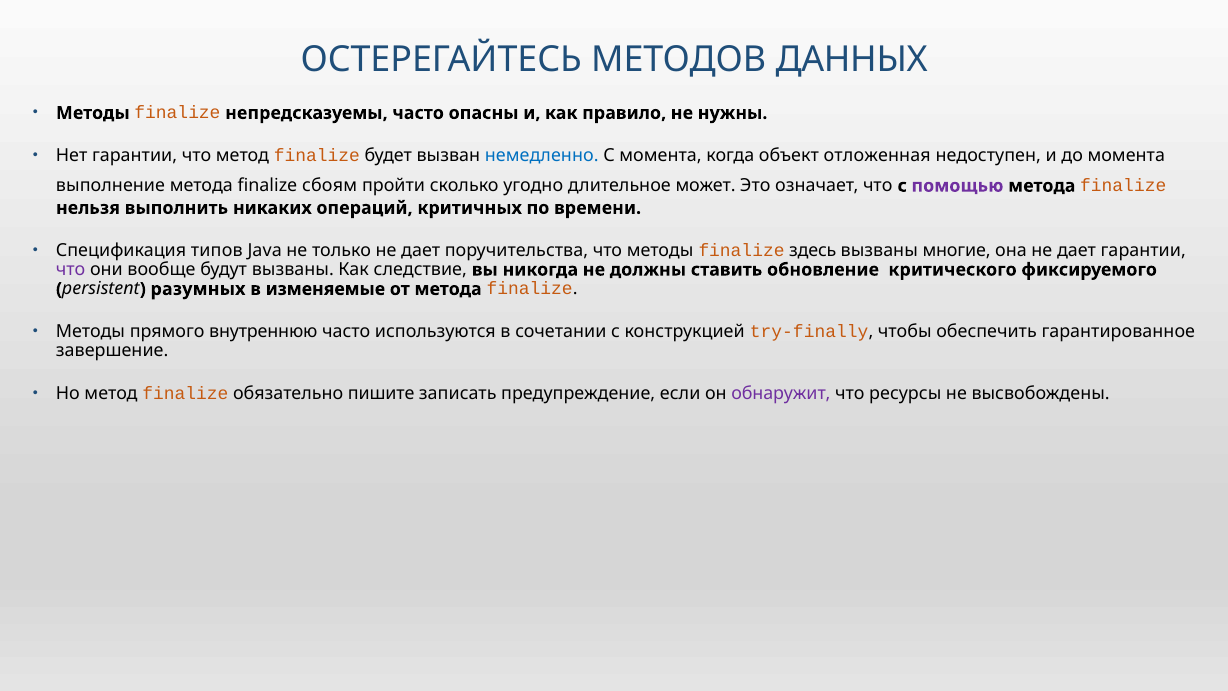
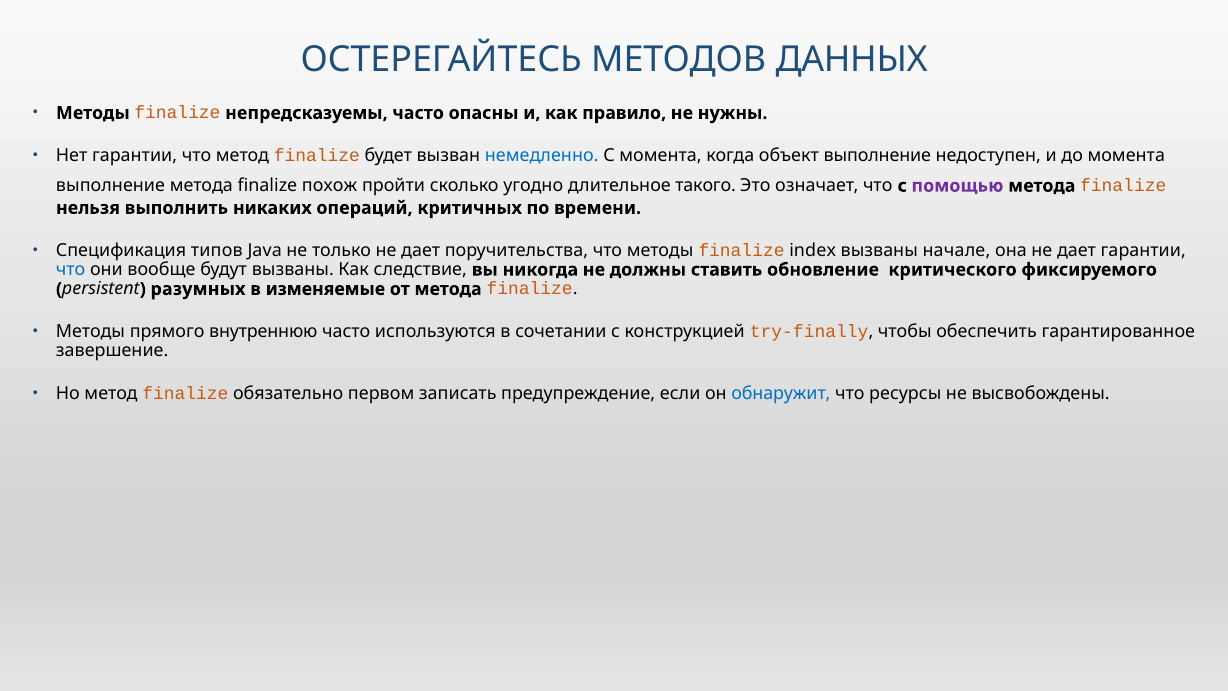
объект отложенная: отложенная -> выполнение
сбоям: сбоям -> похож
может: может -> такого
здесь: здесь -> index
многие: многие -> начале
что at (71, 270) colour: purple -> blue
пишите: пишите -> первом
обнаружит colour: purple -> blue
